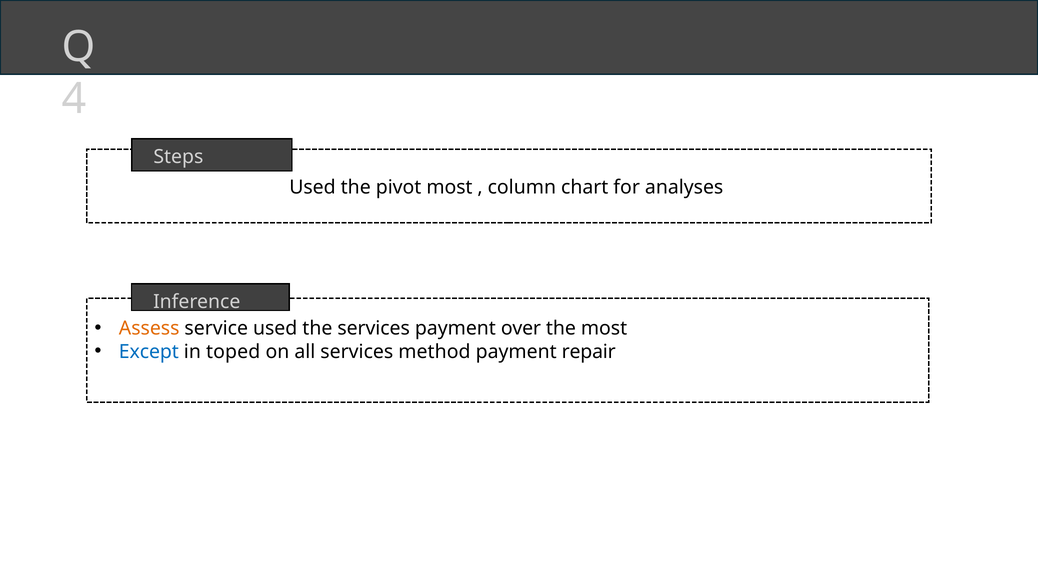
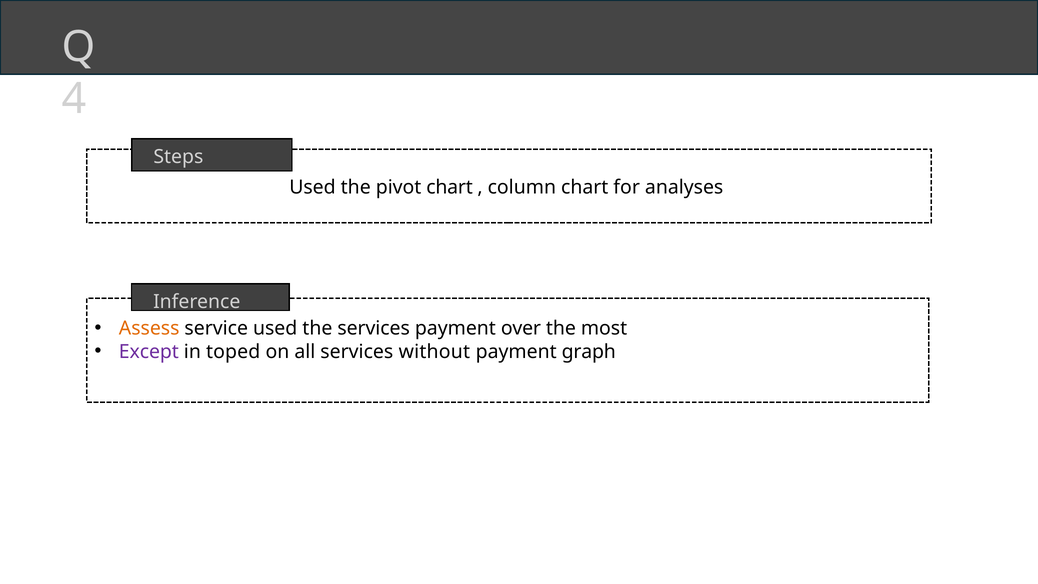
pivot most: most -> chart
Except colour: blue -> purple
method: method -> without
repair: repair -> graph
